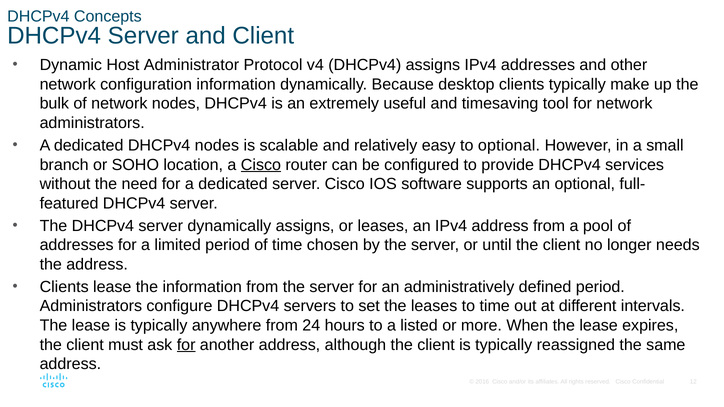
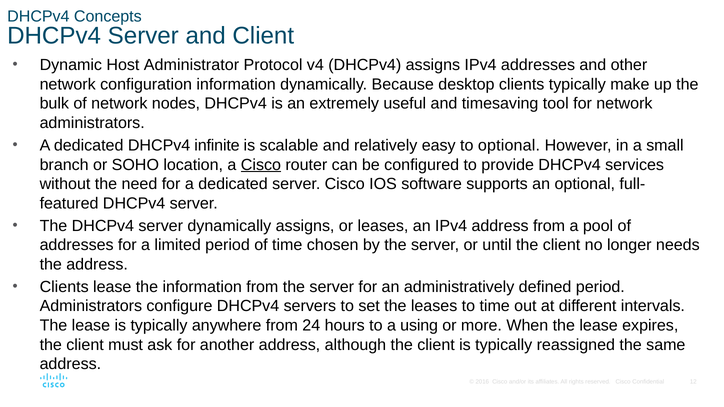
DHCPv4 nodes: nodes -> infinite
listed: listed -> using
for at (186, 345) underline: present -> none
